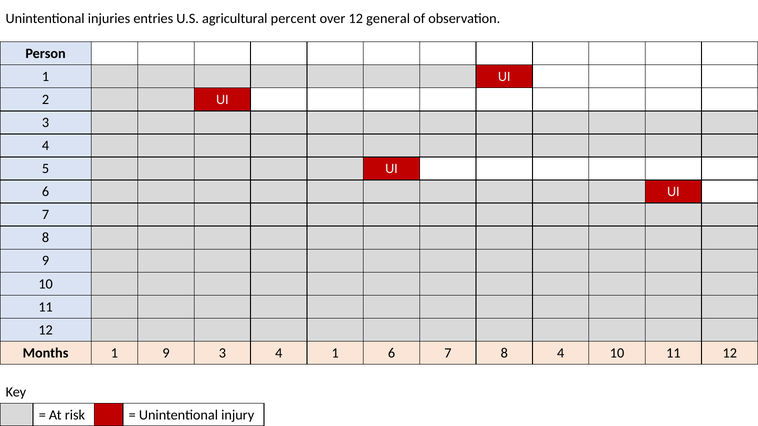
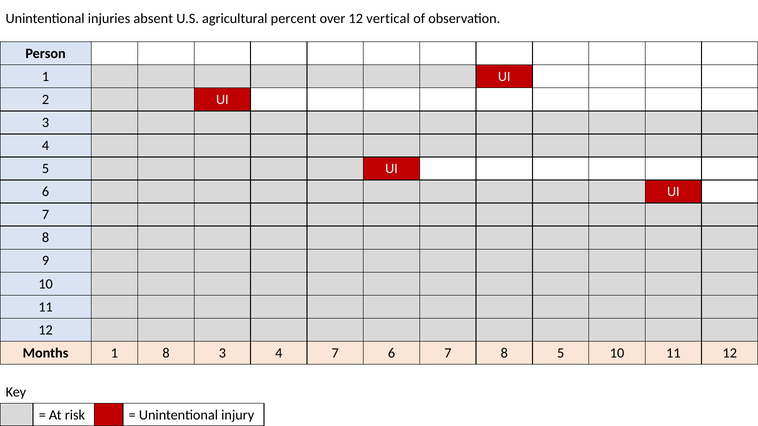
entries: entries -> absent
general: general -> vertical
1 9: 9 -> 8
4 1: 1 -> 7
8 4: 4 -> 5
